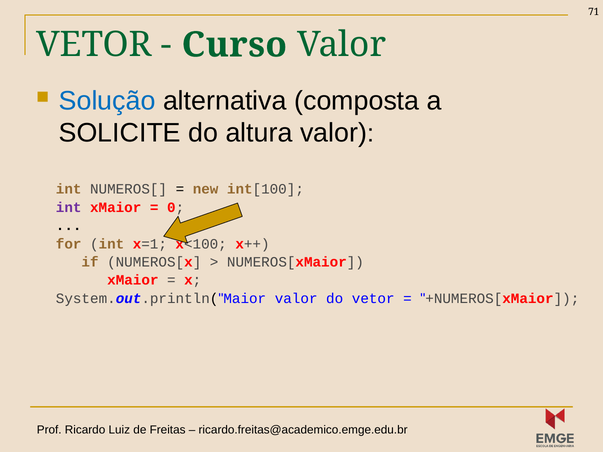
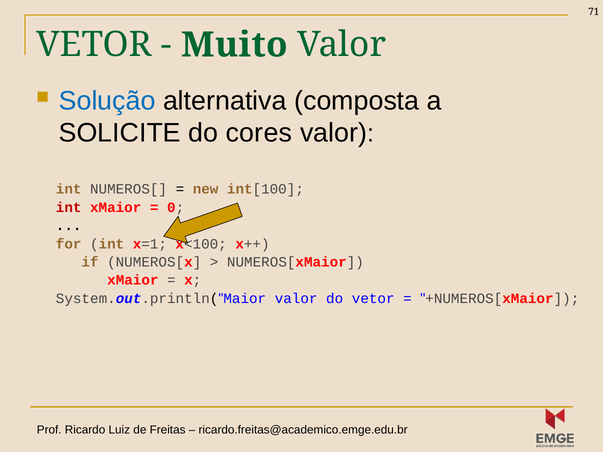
Curso: Curso -> Muito
altura: altura -> cores
int at (69, 207) colour: purple -> red
